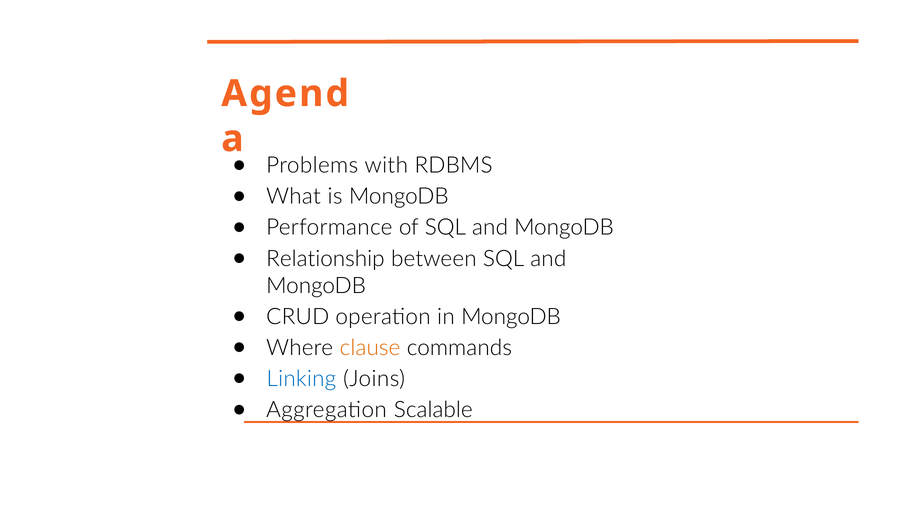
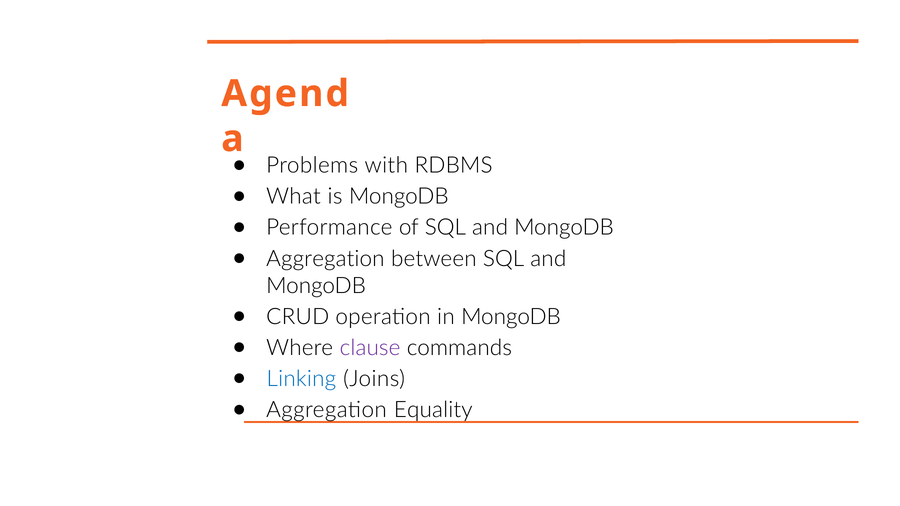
Relationship at (325, 259): Relationship -> Aggregation
clause colour: orange -> purple
Scalable: Scalable -> Equality
